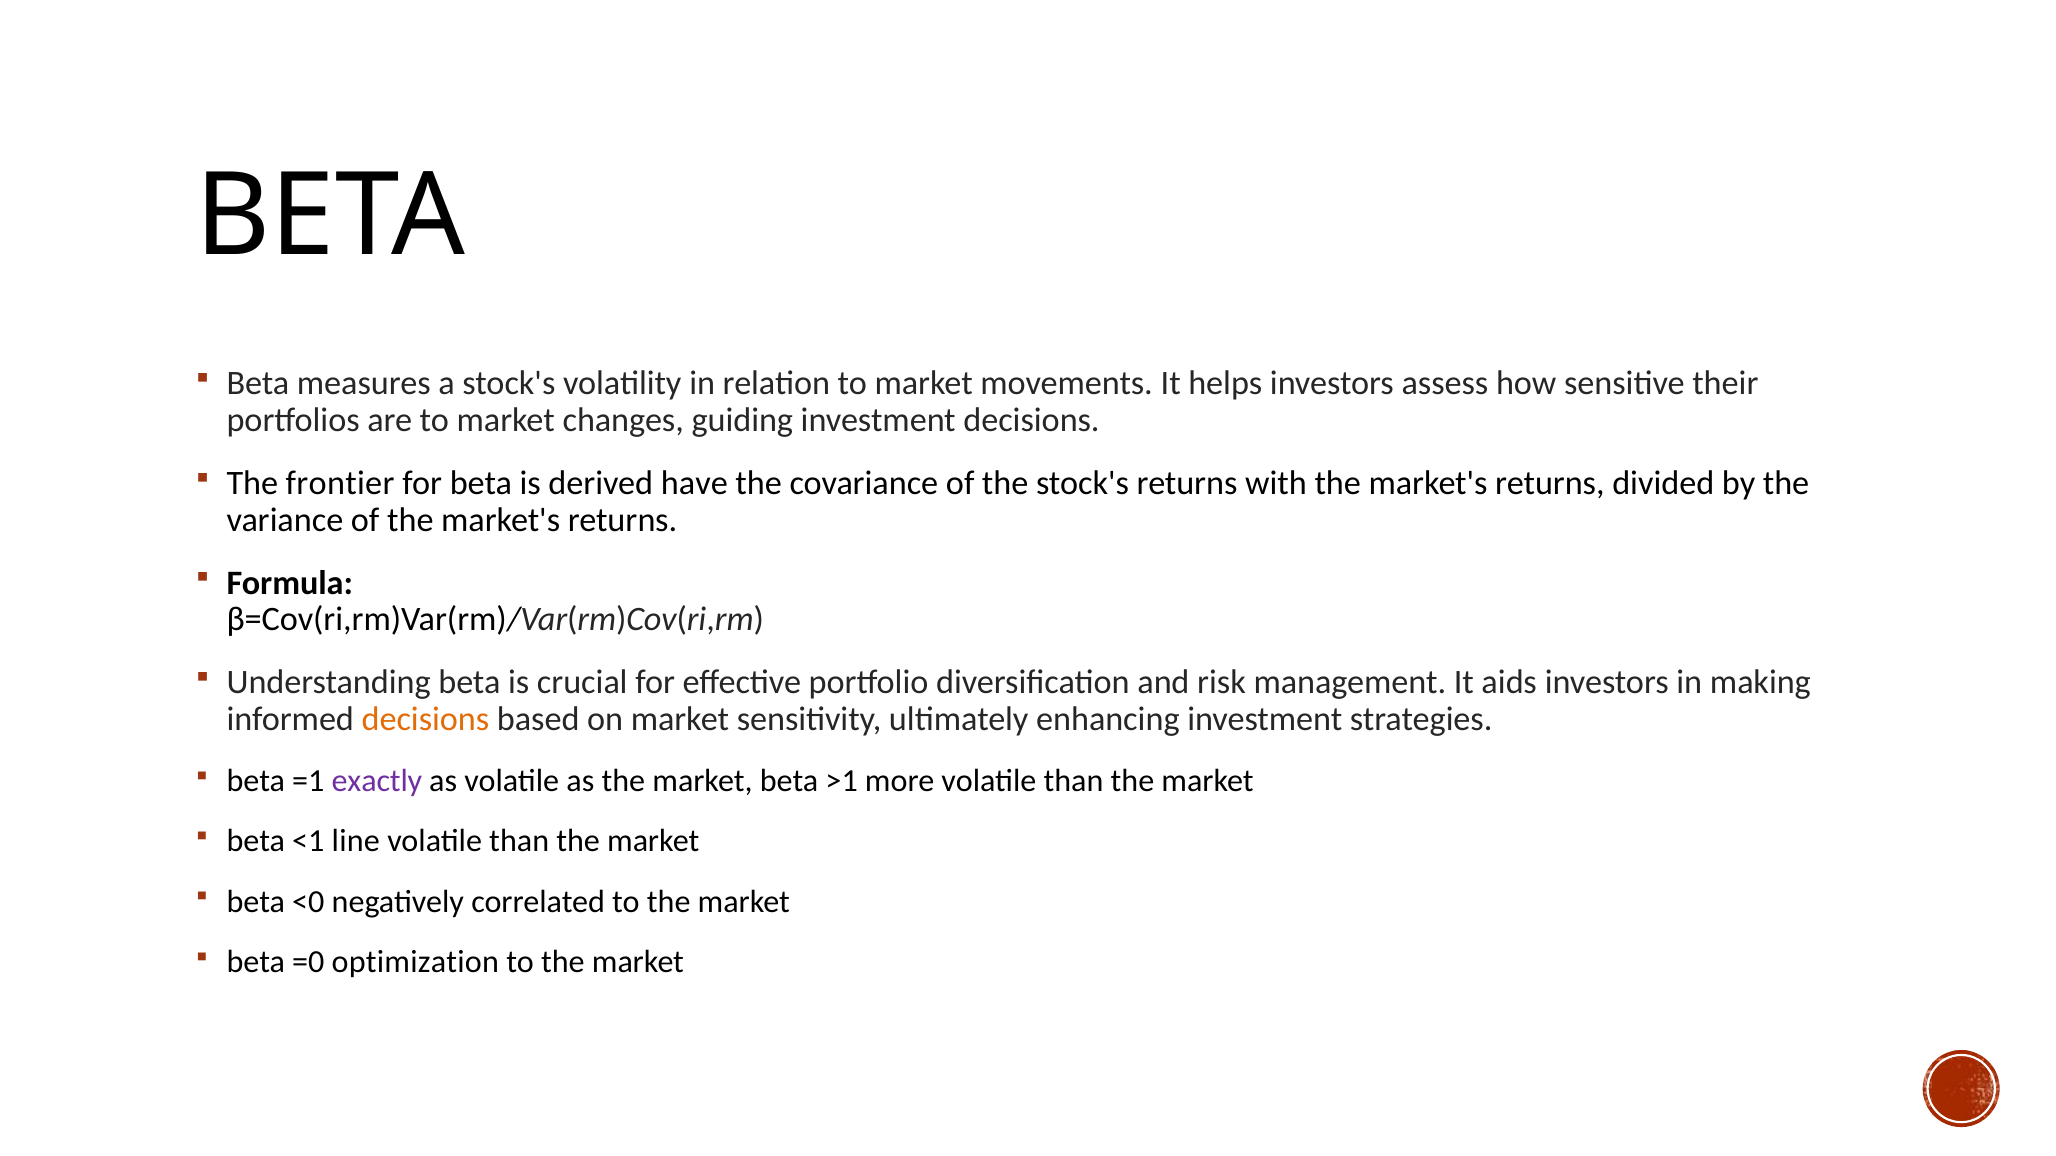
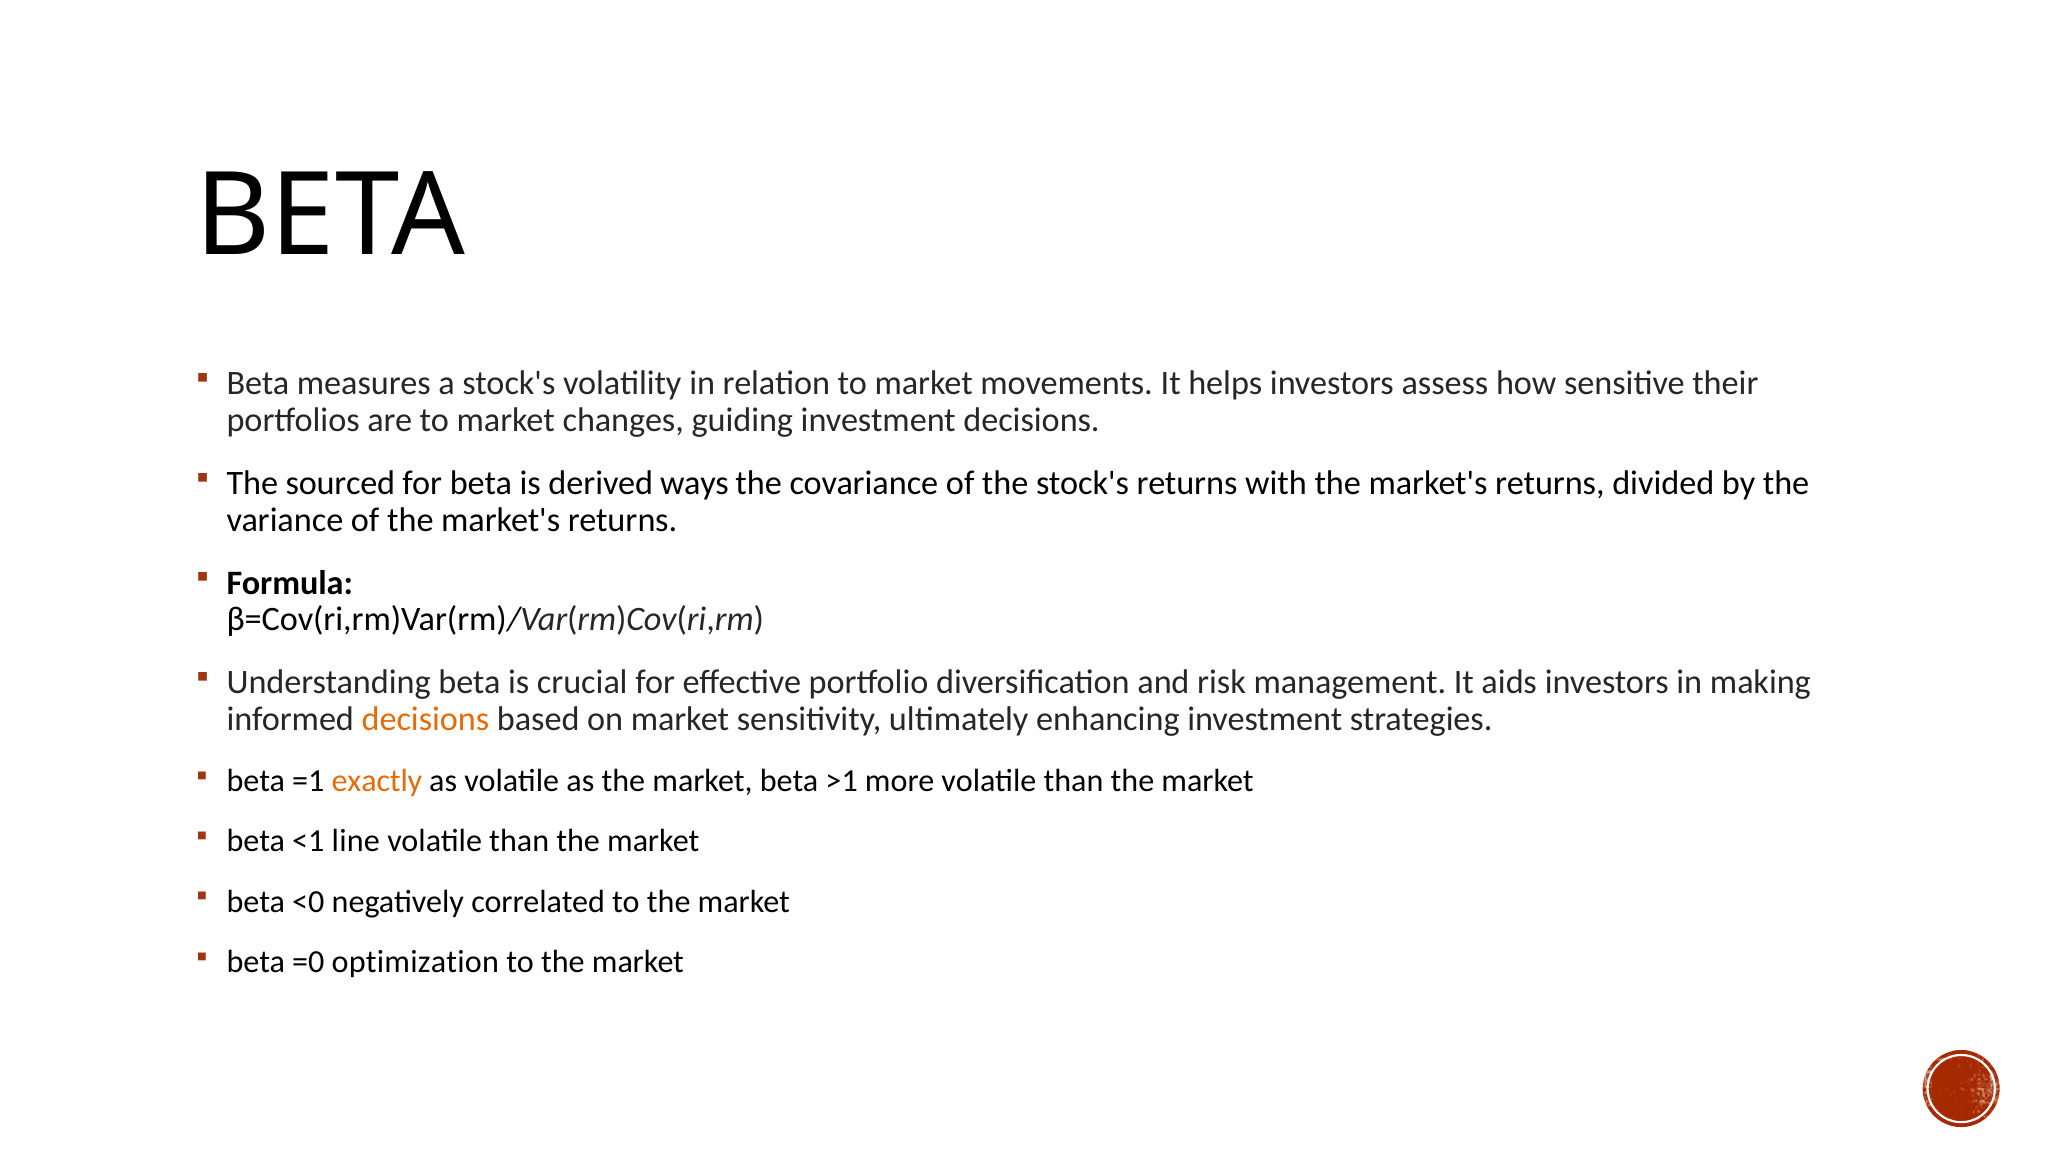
frontier: frontier -> sourced
have: have -> ways
exactly colour: purple -> orange
